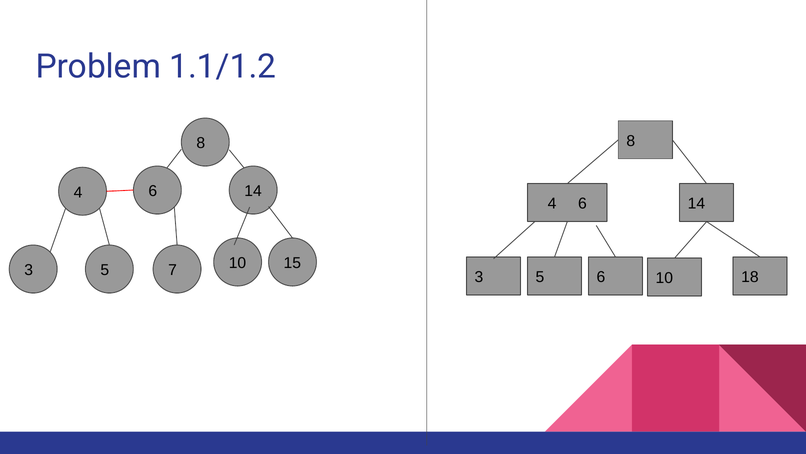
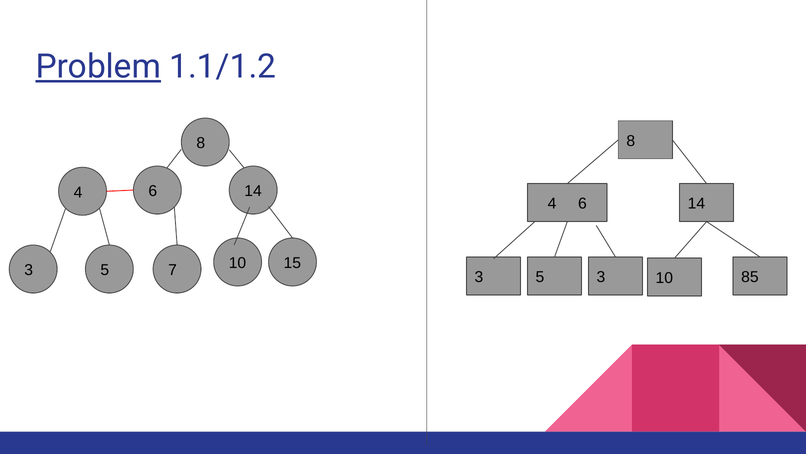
Problem underline: none -> present
3 6: 6 -> 3
18: 18 -> 85
